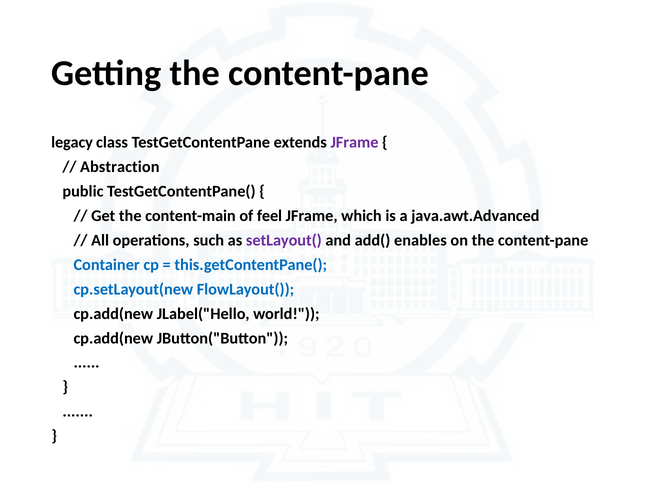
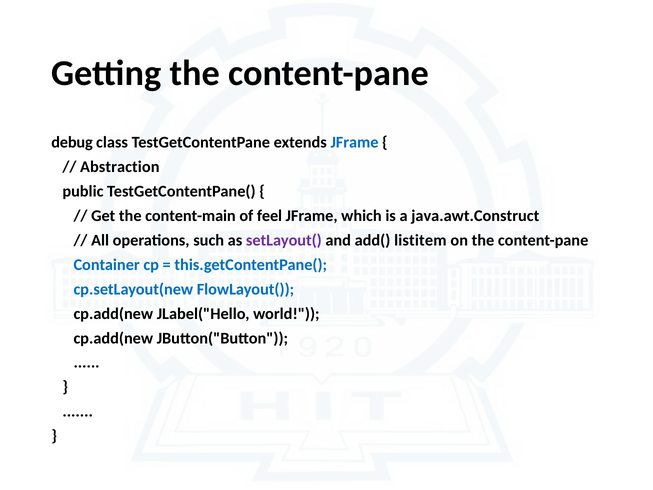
legacy: legacy -> debug
JFrame at (354, 142) colour: purple -> blue
java.awt.Advanced: java.awt.Advanced -> java.awt.Construct
enables: enables -> listitem
